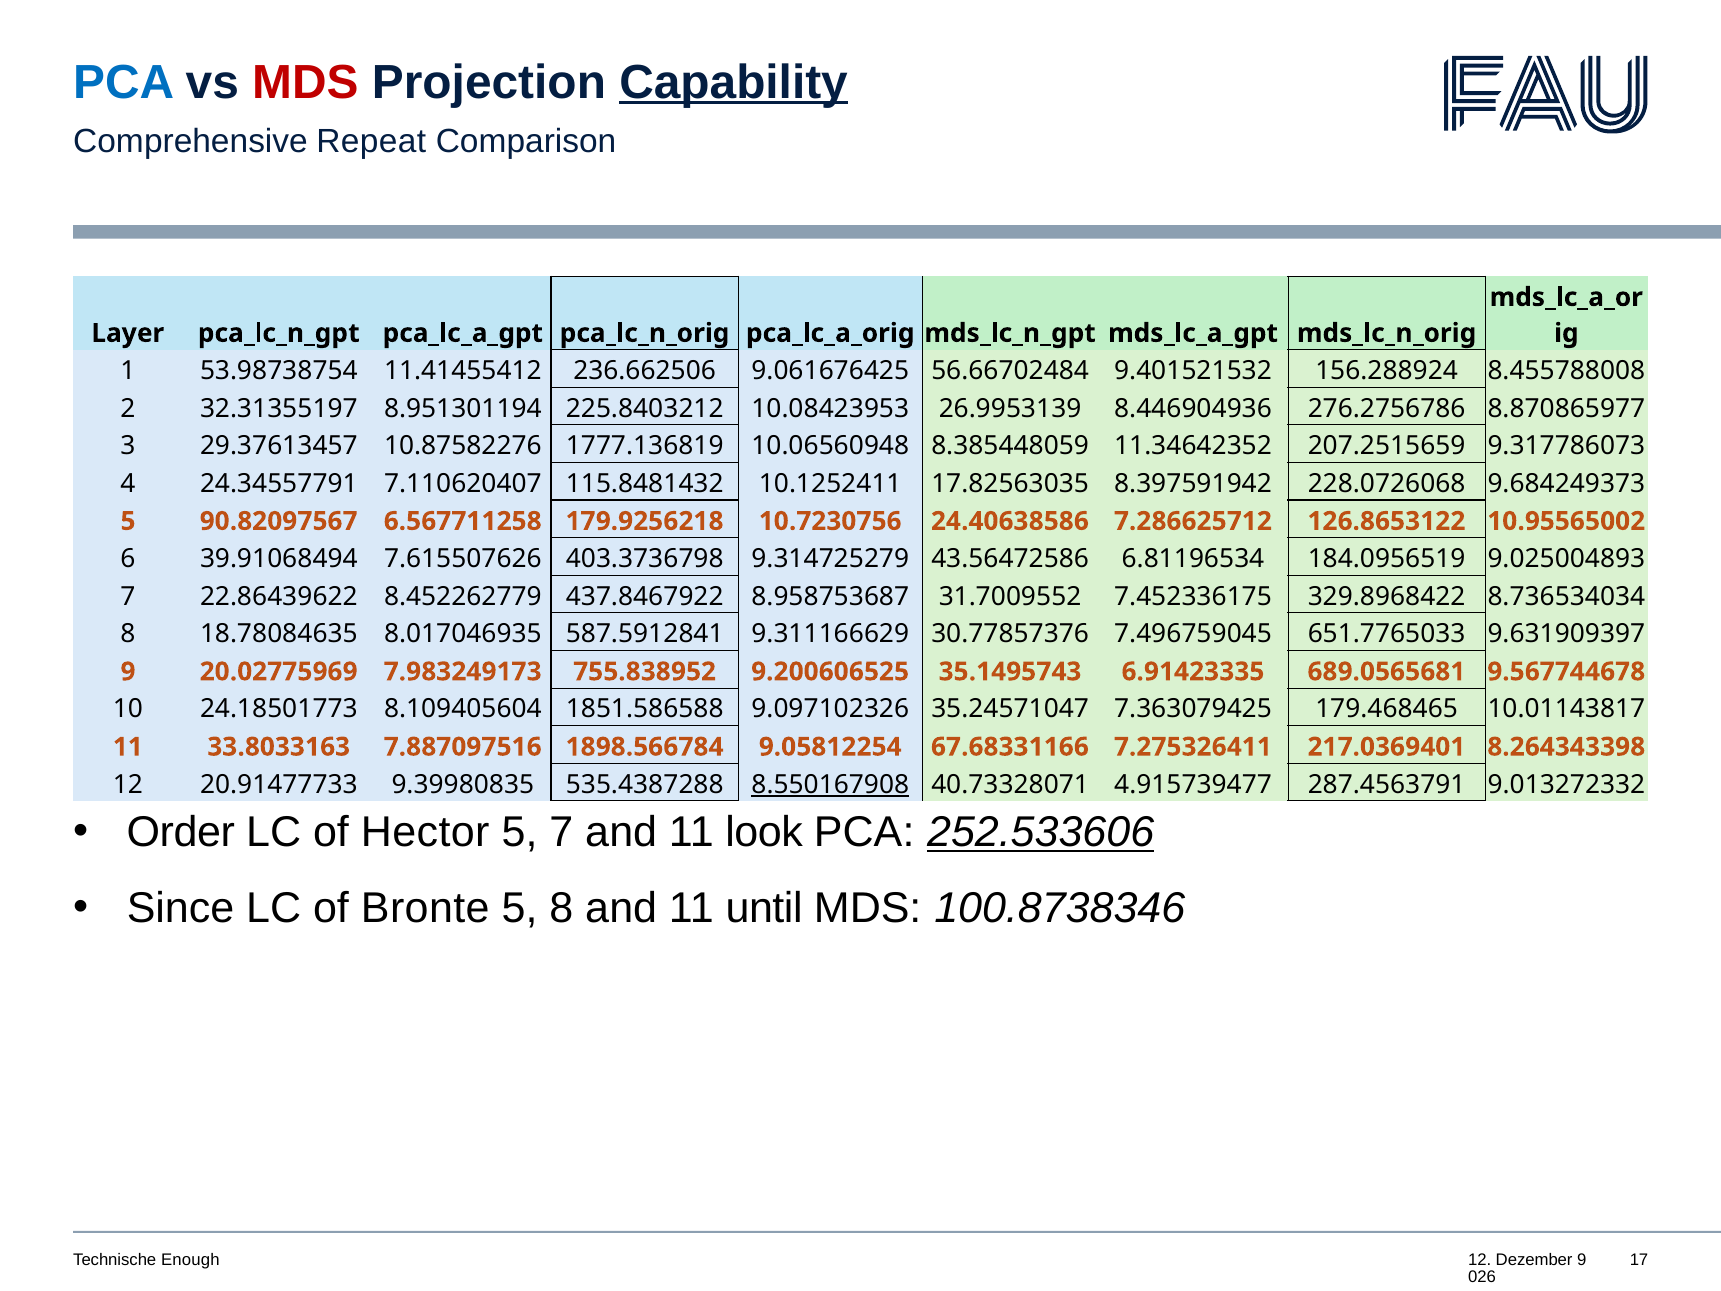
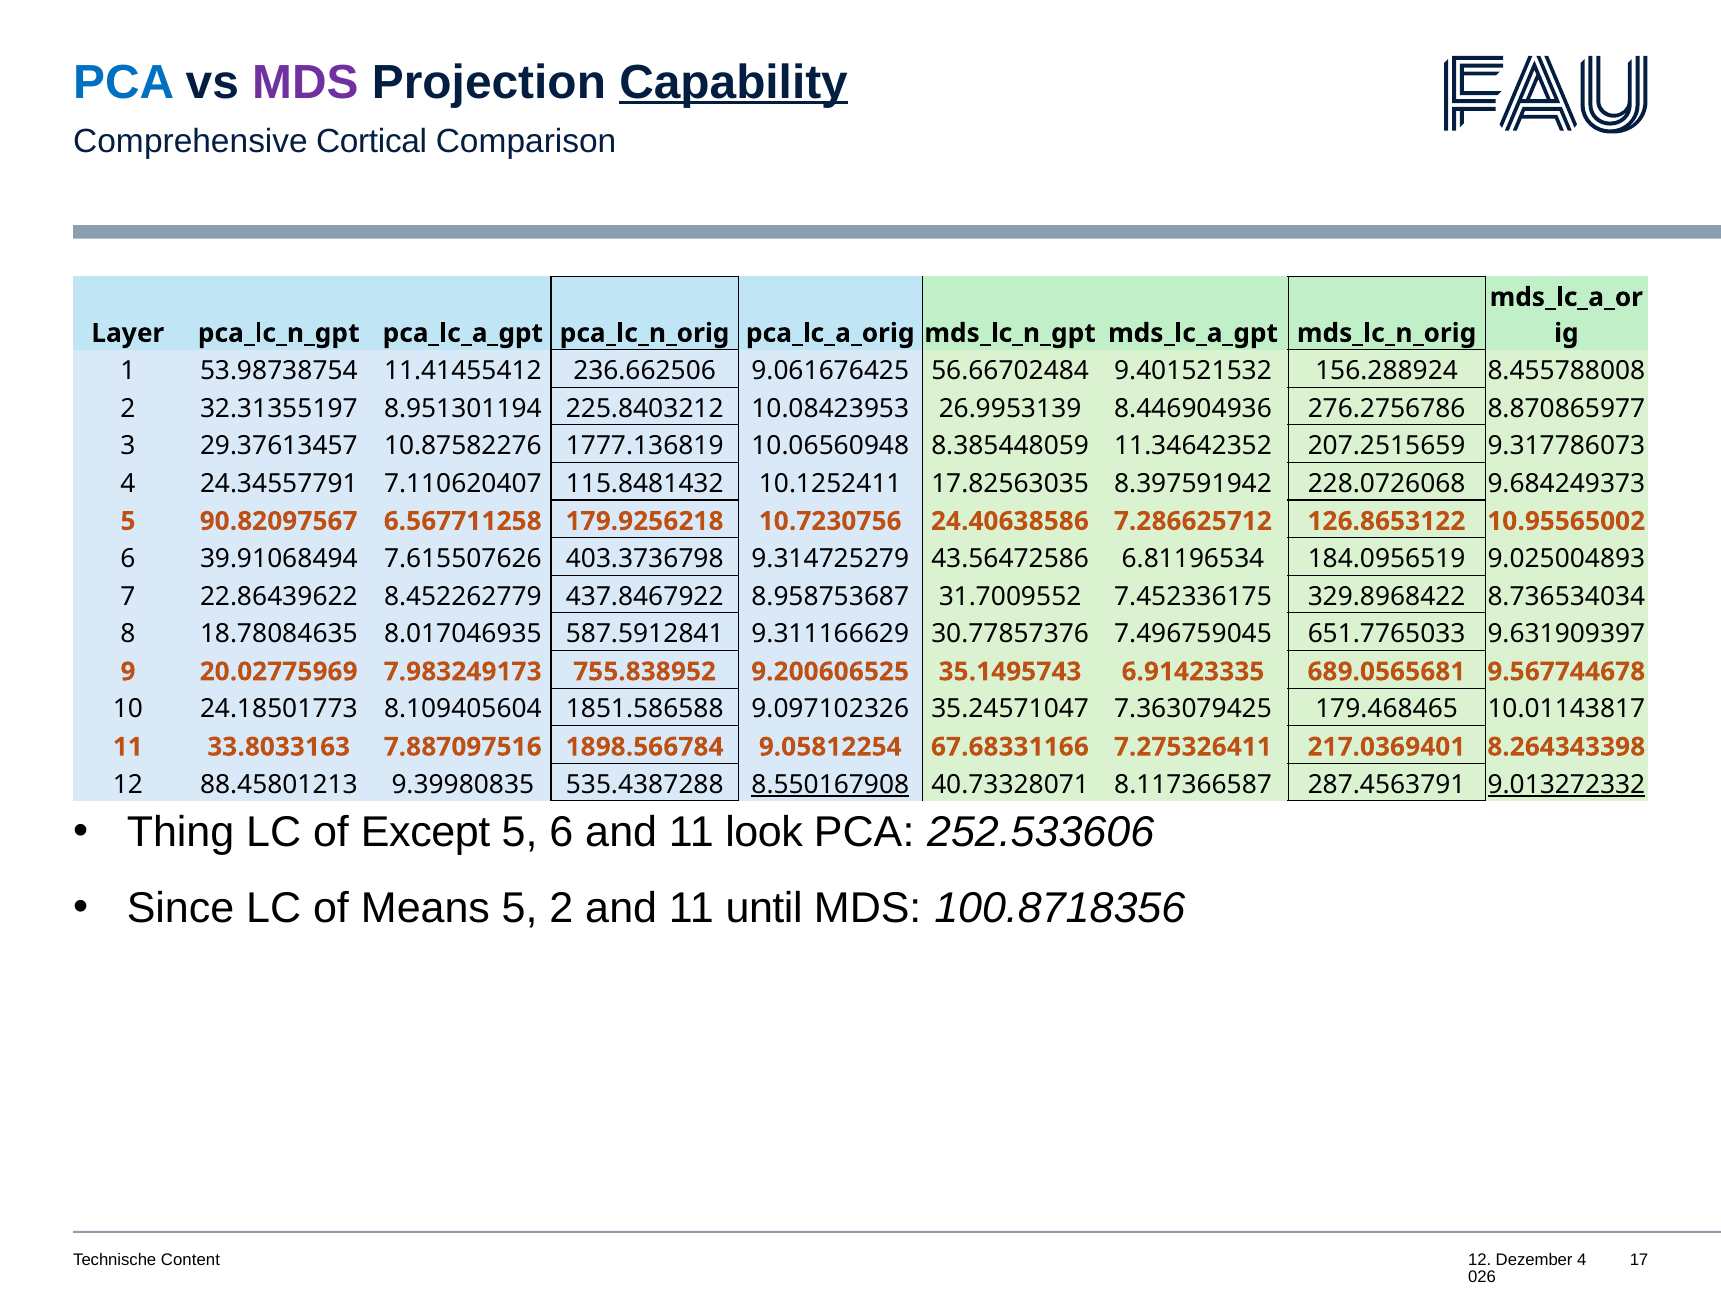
MDS at (305, 82) colour: red -> purple
Repeat: Repeat -> Cortical
20.91477733: 20.91477733 -> 88.45801213
4.915739477: 4.915739477 -> 8.117366587
9.013272332 underline: none -> present
Order: Order -> Thing
Hector: Hector -> Except
5 7: 7 -> 6
252.533606 underline: present -> none
Bronte: Bronte -> Means
5 8: 8 -> 2
100.8738346: 100.8738346 -> 100.8718356
Enough: Enough -> Content
9 at (1582, 1260): 9 -> 4
